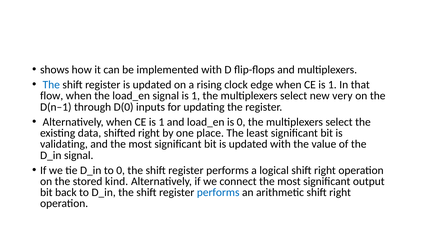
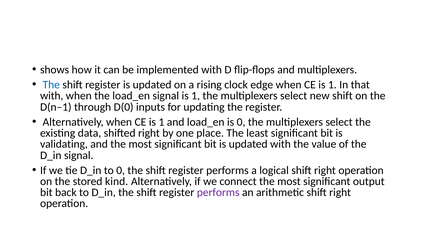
flow at (52, 96): flow -> with
new very: very -> shift
performs at (218, 193) colour: blue -> purple
